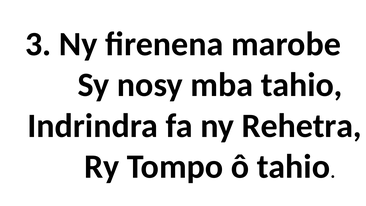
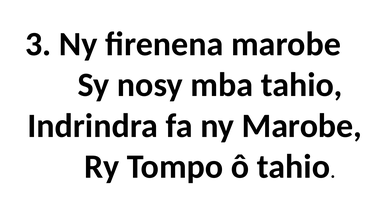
ny Rehetra: Rehetra -> Marobe
